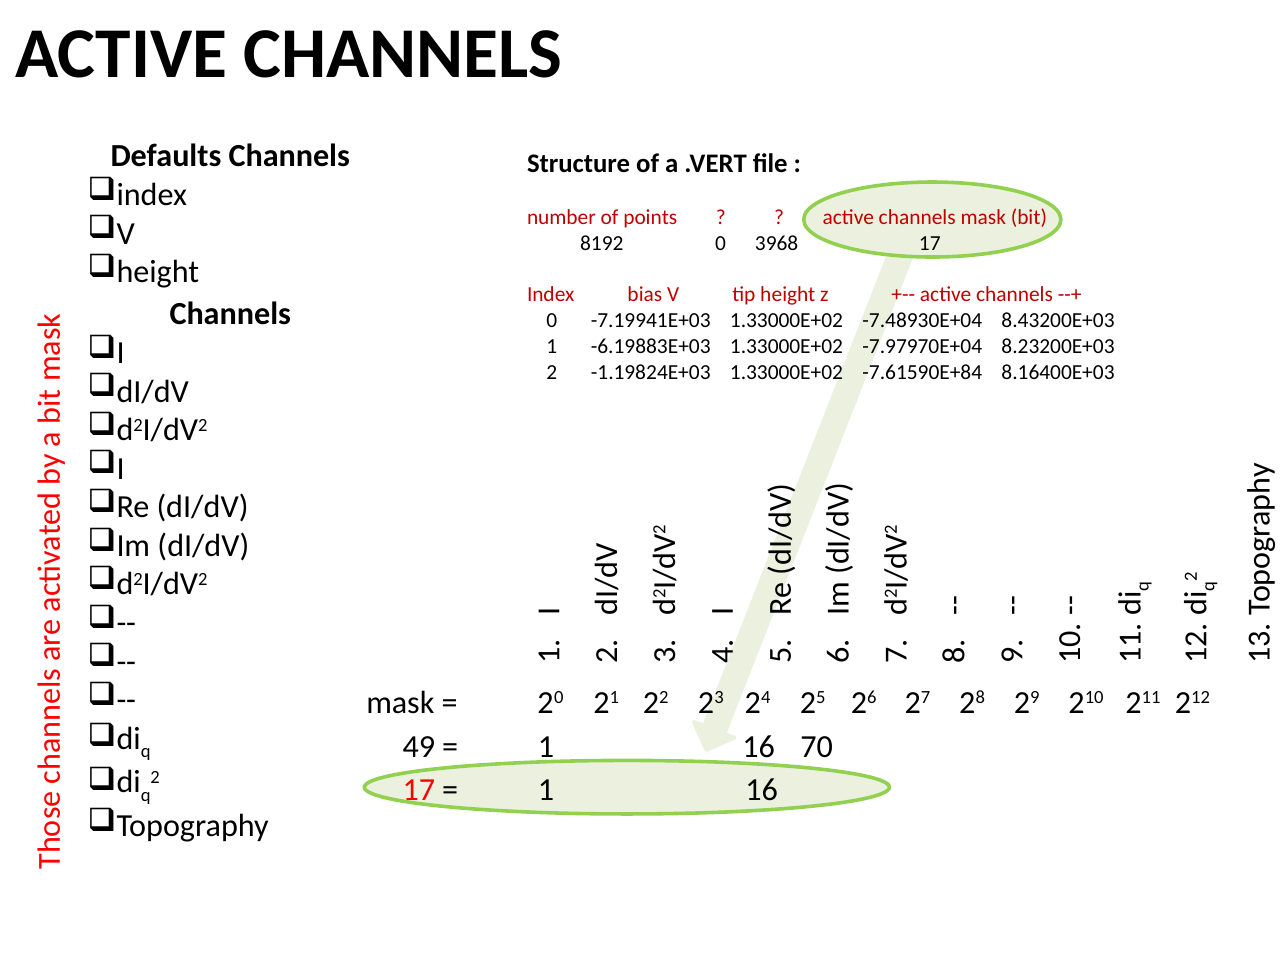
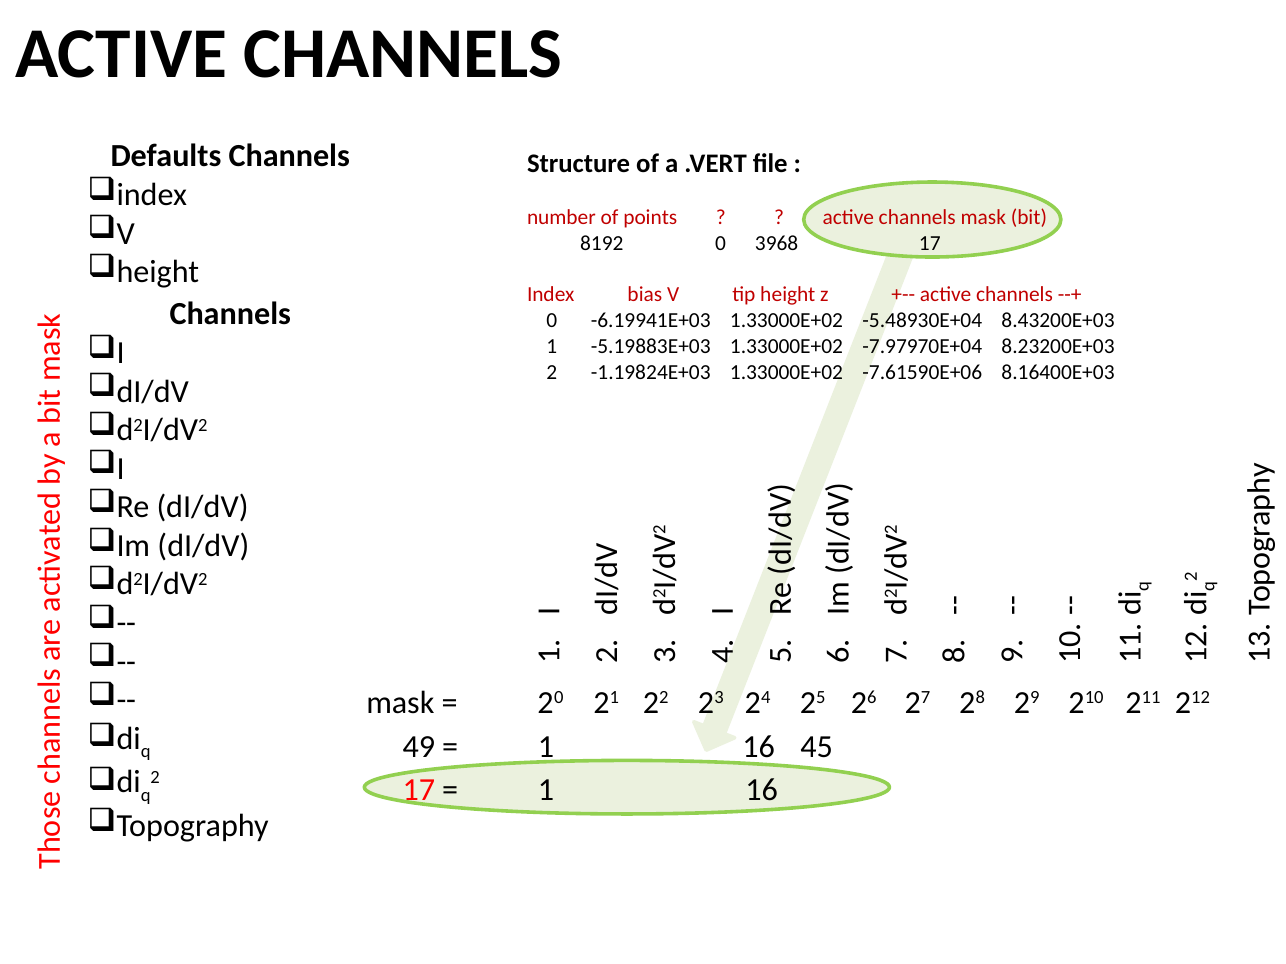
-7.19941E+03: -7.19941E+03 -> -6.19941E+03
-7.48930E+04: -7.48930E+04 -> -5.48930E+04
-6.19883E+03: -6.19883E+03 -> -5.19883E+03
-7.61590E+84: -7.61590E+84 -> -7.61590E+06
70: 70 -> 45
